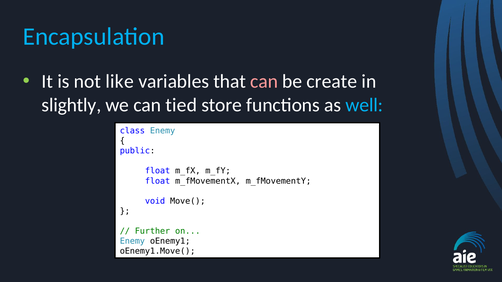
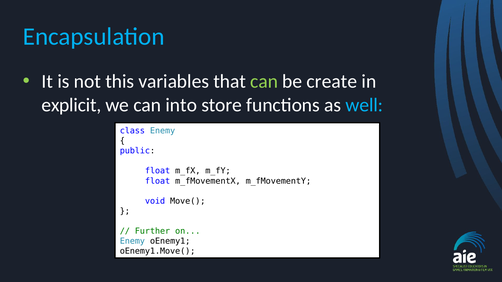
like: like -> this
can at (264, 82) colour: pink -> light green
slightly: slightly -> explicit
tied: tied -> into
